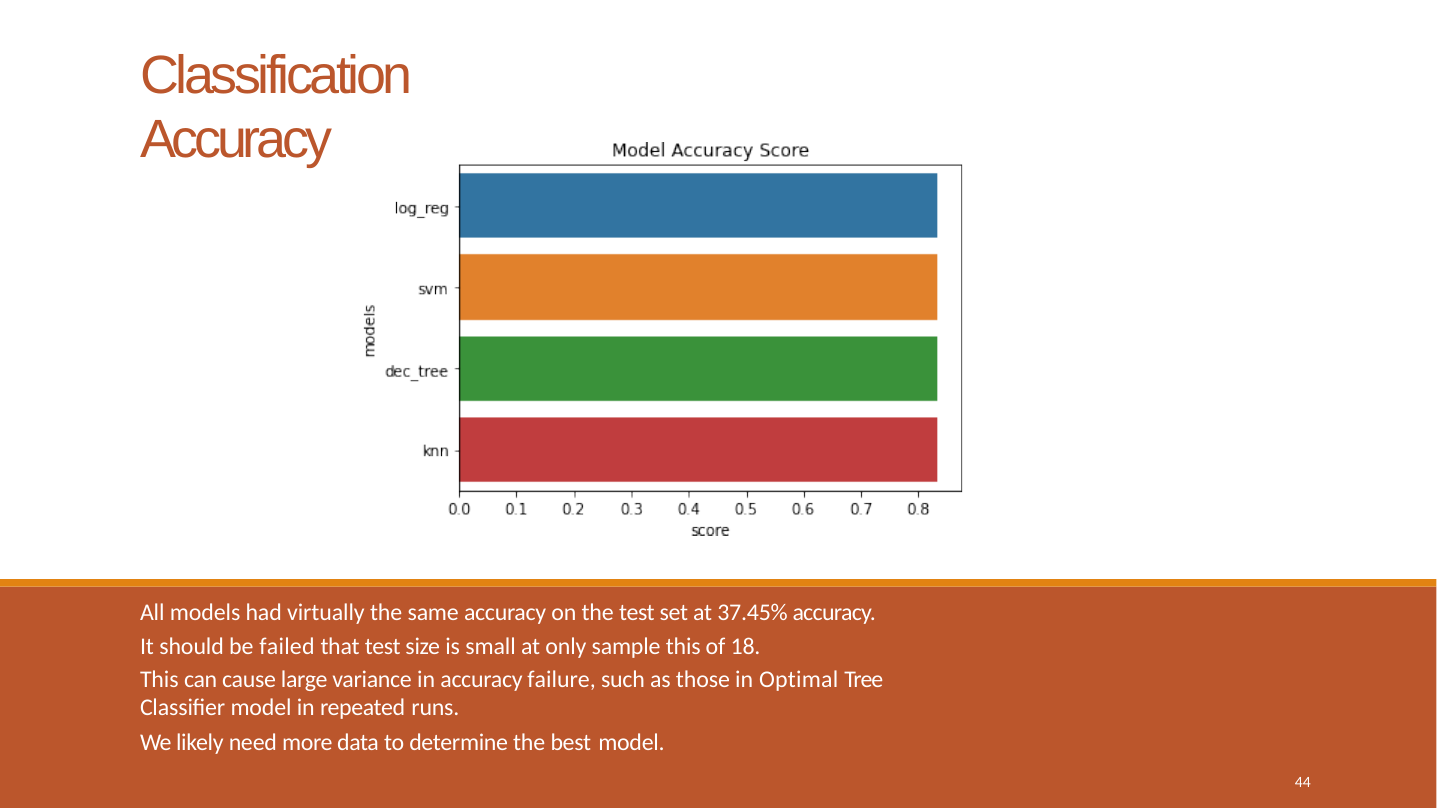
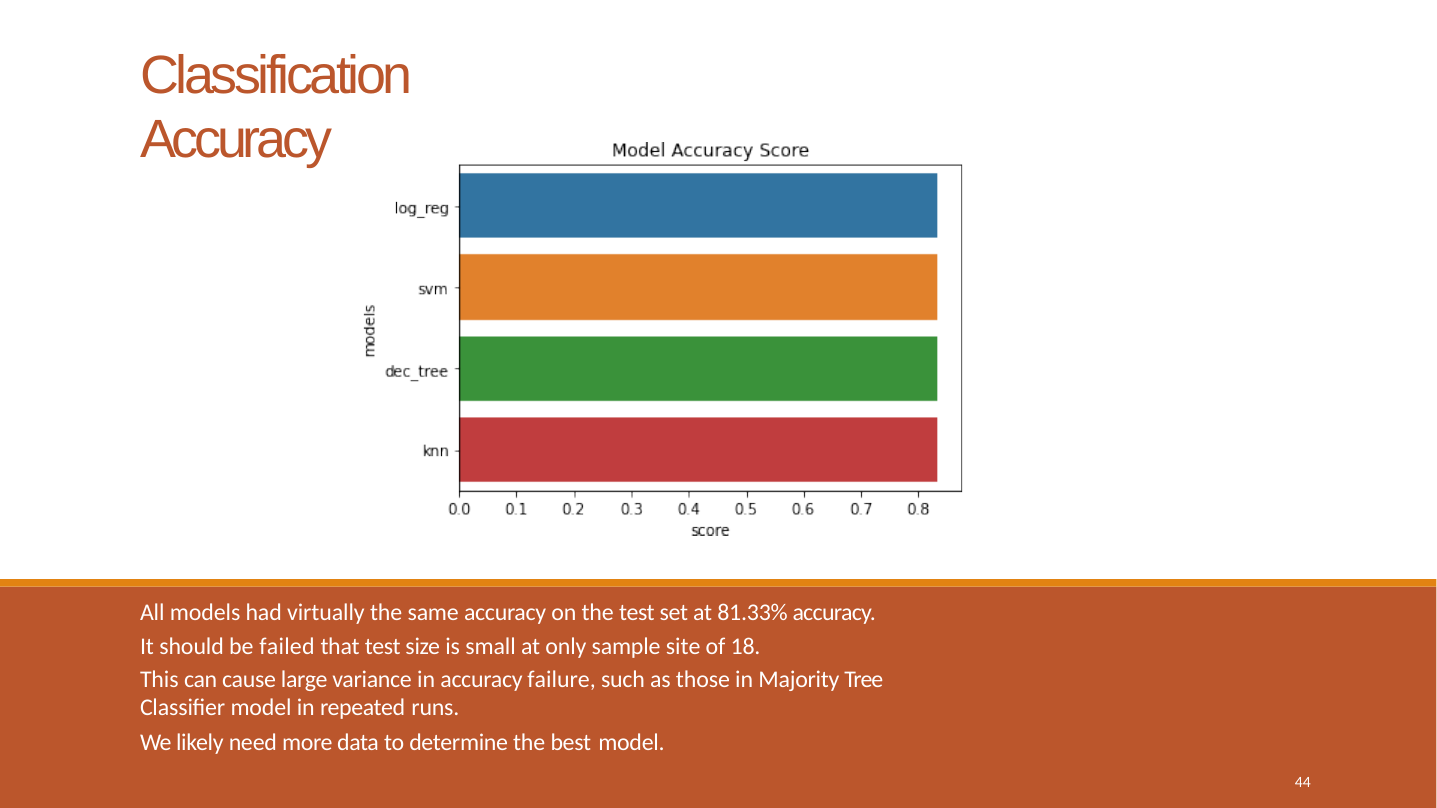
37.45%: 37.45% -> 81.33%
sample this: this -> site
Optimal: Optimal -> Majority
